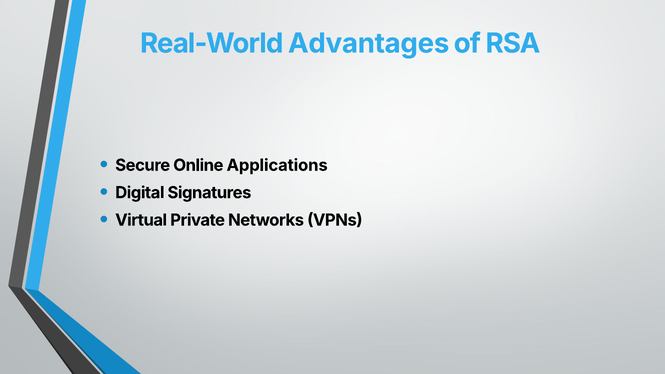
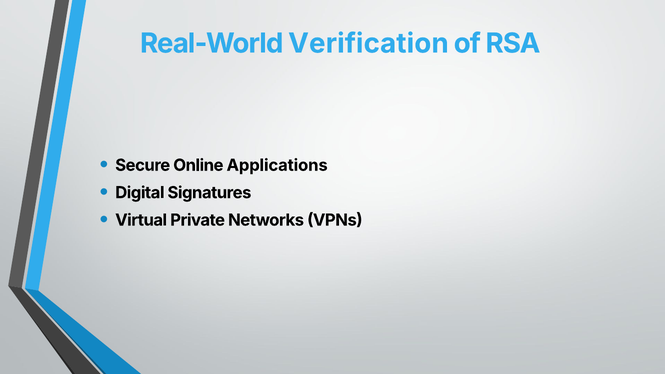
Advantages: Advantages -> Verification
